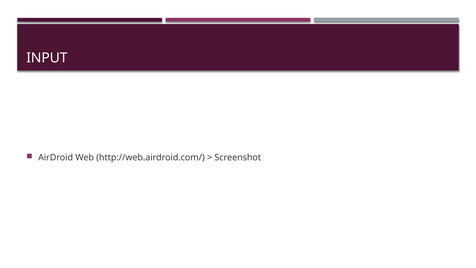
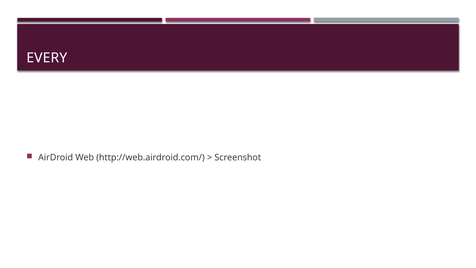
INPUT: INPUT -> EVERY
